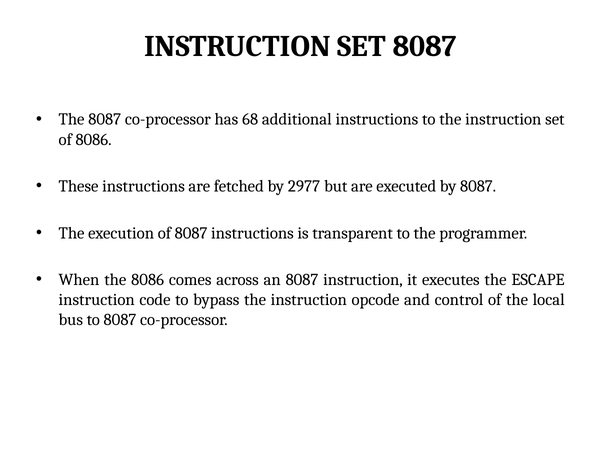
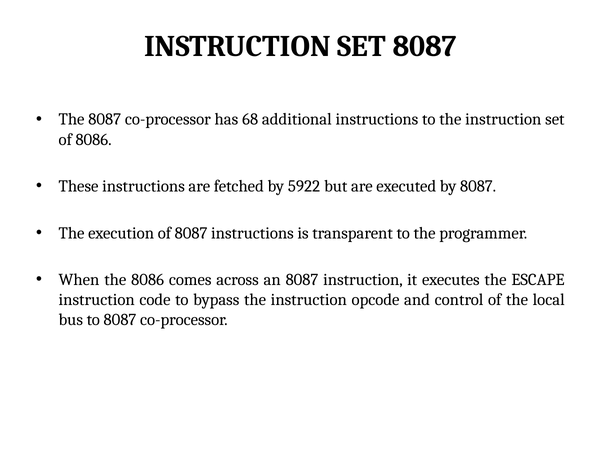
2977: 2977 -> 5922
